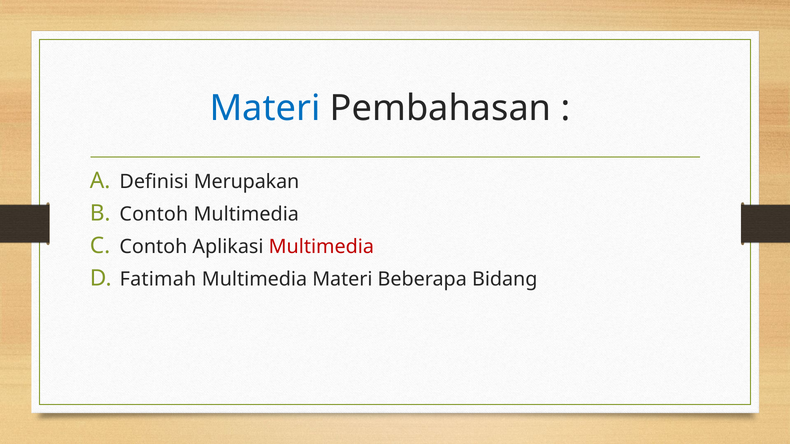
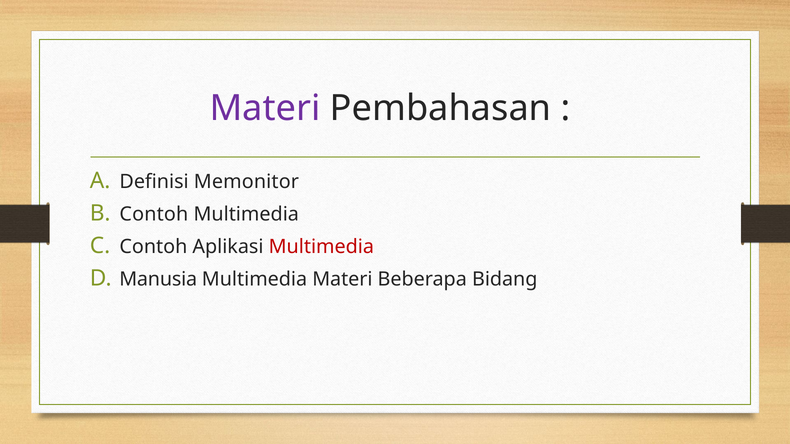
Materi at (265, 108) colour: blue -> purple
Merupakan: Merupakan -> Memonitor
Fatimah: Fatimah -> Manusia
